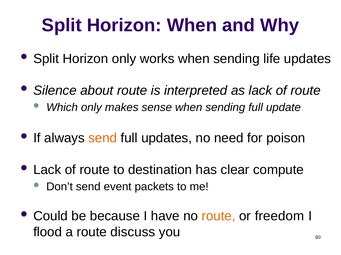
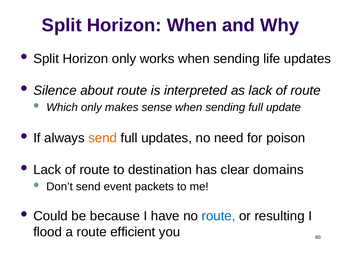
compute: compute -> domains
route at (219, 217) colour: orange -> blue
freedom: freedom -> resulting
discuss: discuss -> efficient
